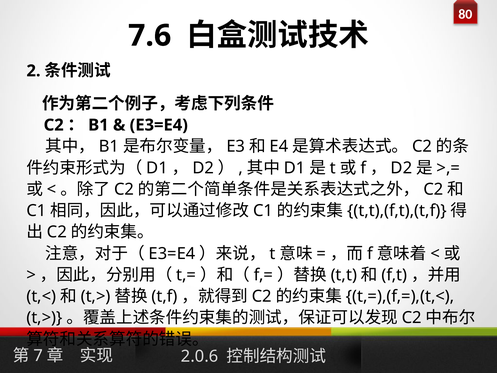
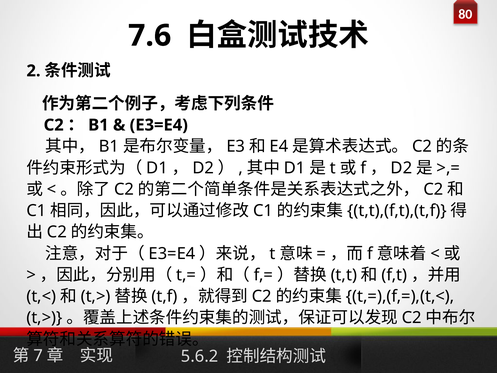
2.0.6: 2.0.6 -> 5.6.2
